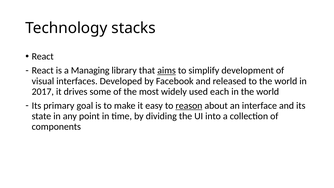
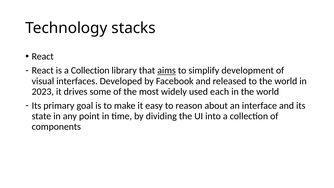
is a Managing: Managing -> Collection
2017: 2017 -> 2023
reason underline: present -> none
